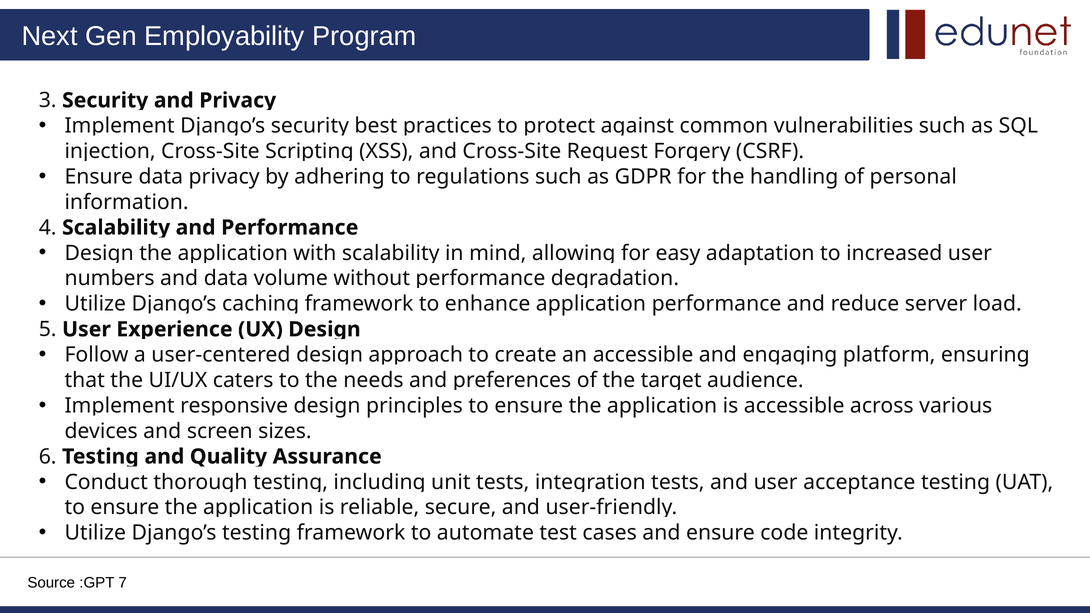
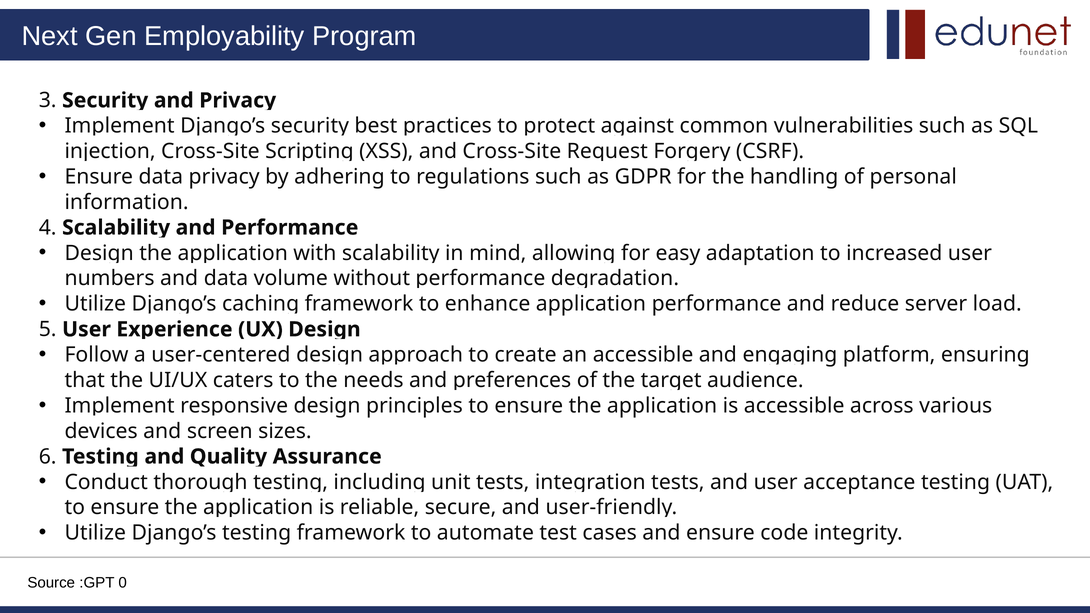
7: 7 -> 0
